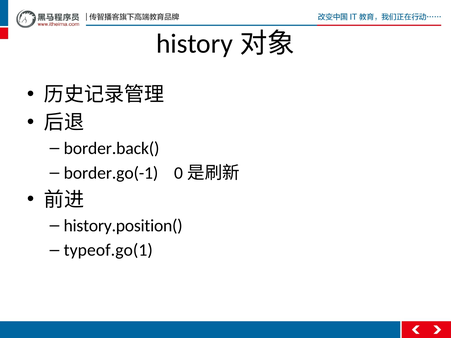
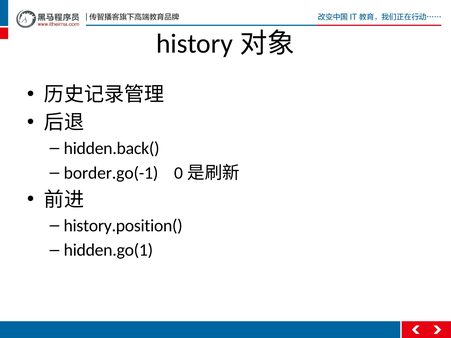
border.back(: border.back( -> hidden.back(
typeof.go(1: typeof.go(1 -> hidden.go(1
